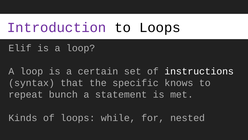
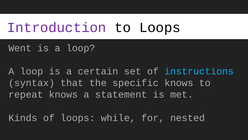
Elif: Elif -> Went
instructions colour: white -> light blue
repeat bunch: bunch -> knows
